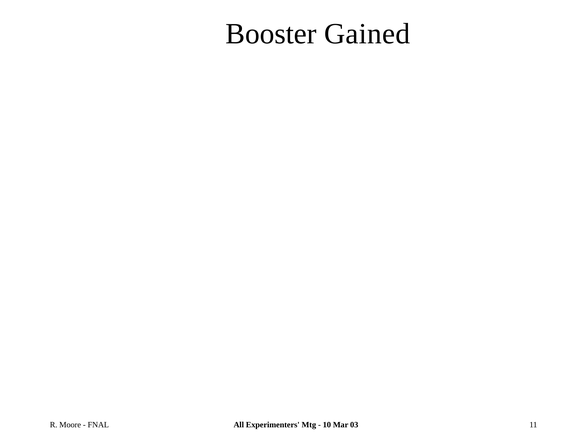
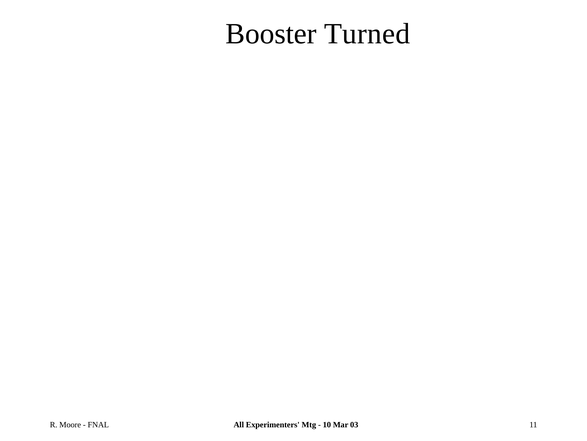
Gained: Gained -> Turned
